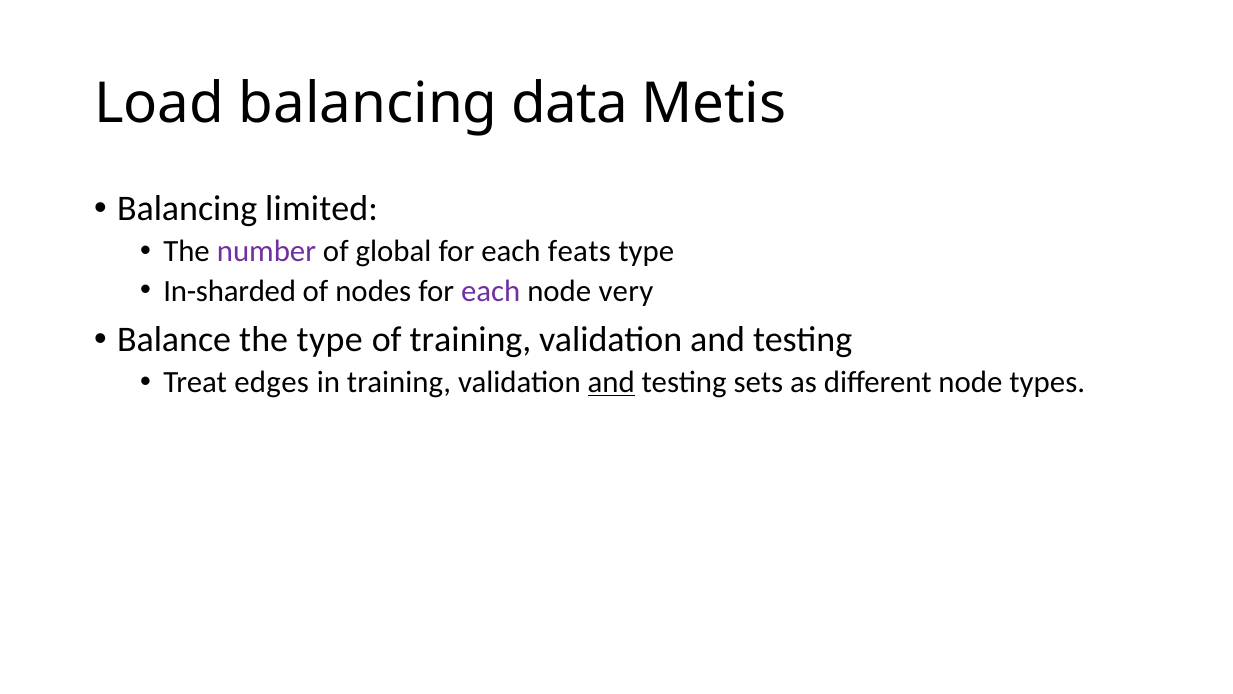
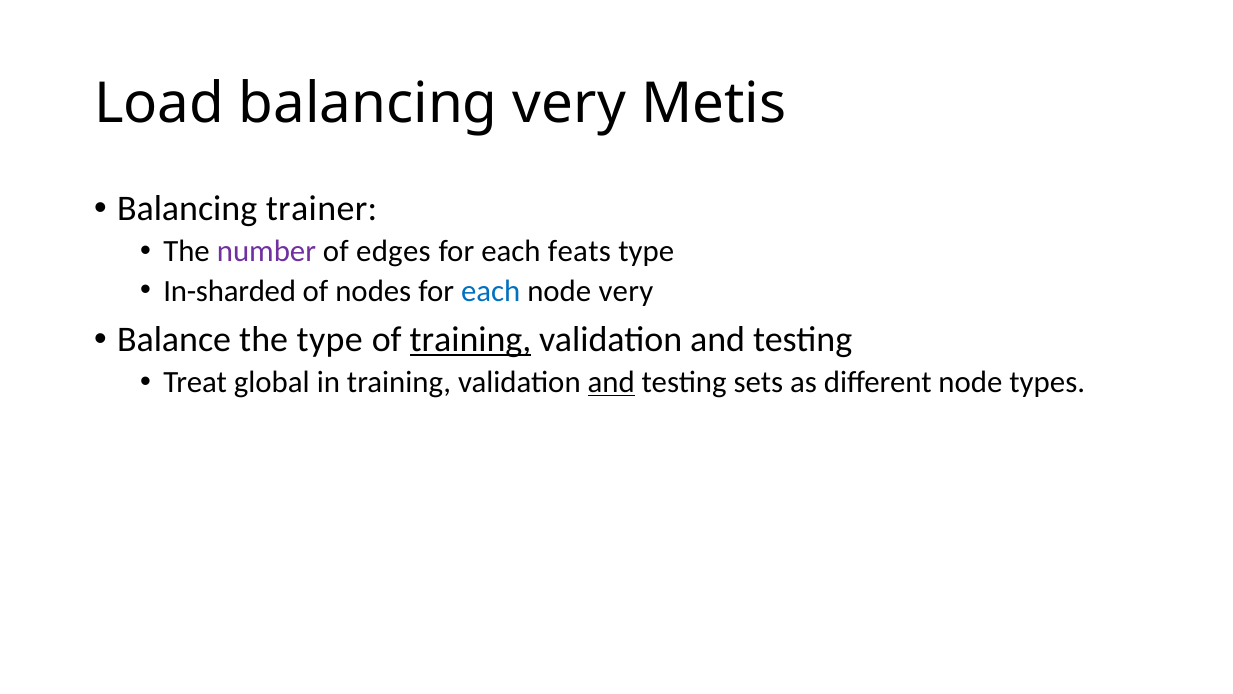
balancing data: data -> very
limited: limited -> trainer
global: global -> edges
each at (491, 291) colour: purple -> blue
training at (470, 340) underline: none -> present
edges: edges -> global
